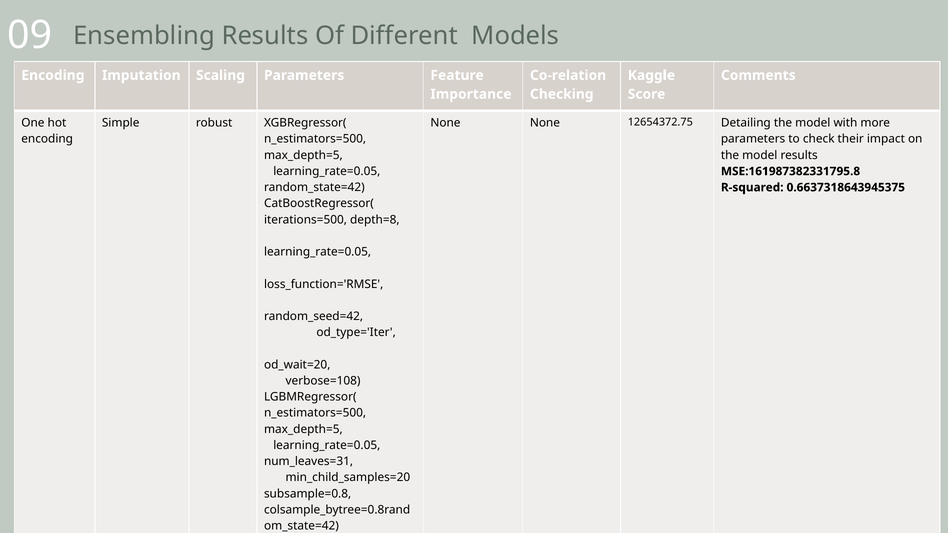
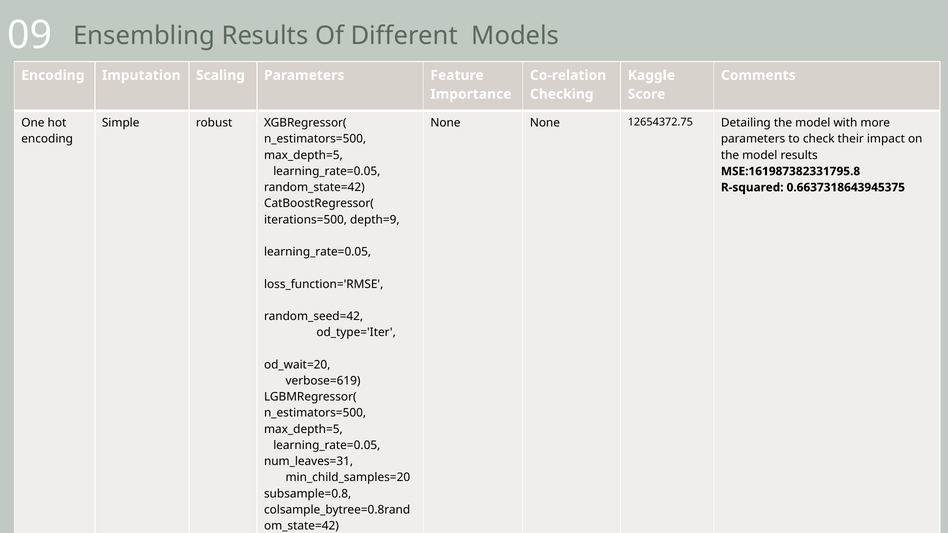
depth=8: depth=8 -> depth=9
verbose=108: verbose=108 -> verbose=619
